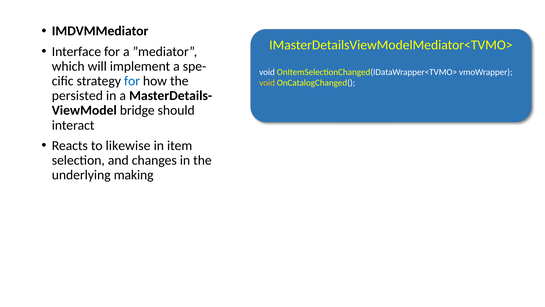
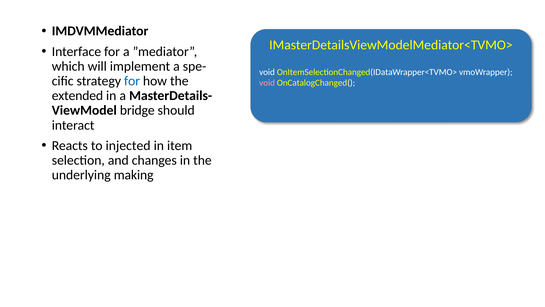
void at (267, 83) colour: yellow -> pink
persisted: persisted -> extended
likewise: likewise -> injected
